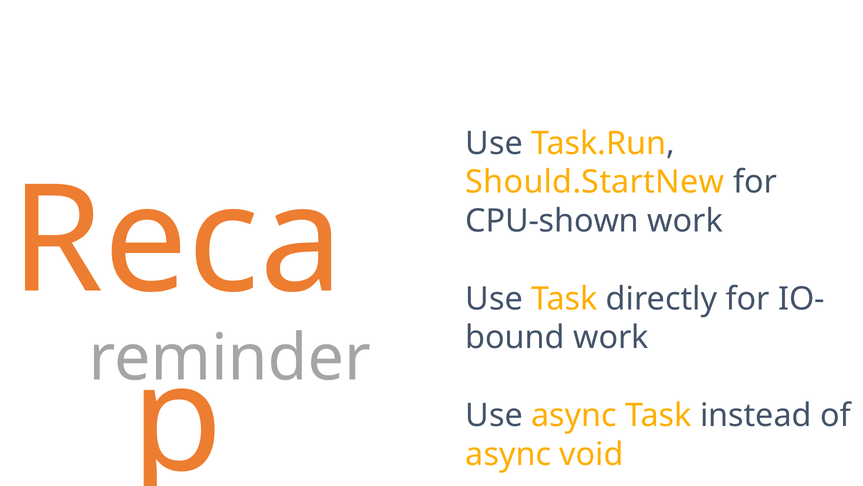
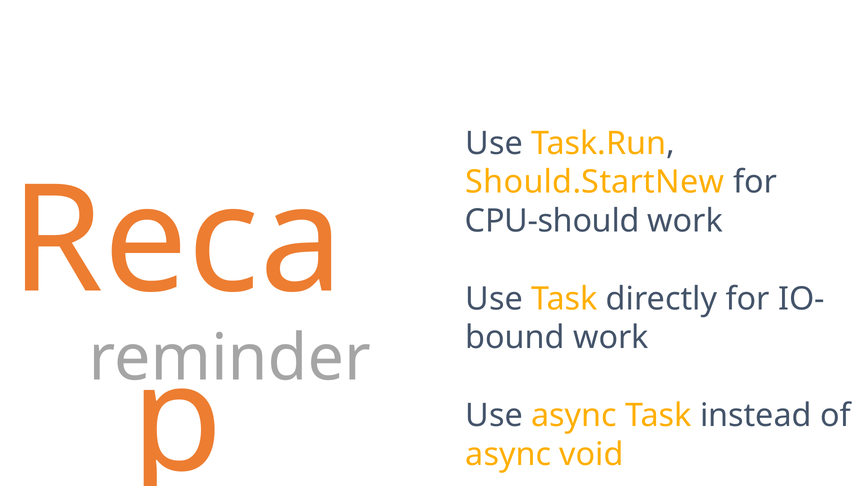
CPU-shown: CPU-shown -> CPU-should
